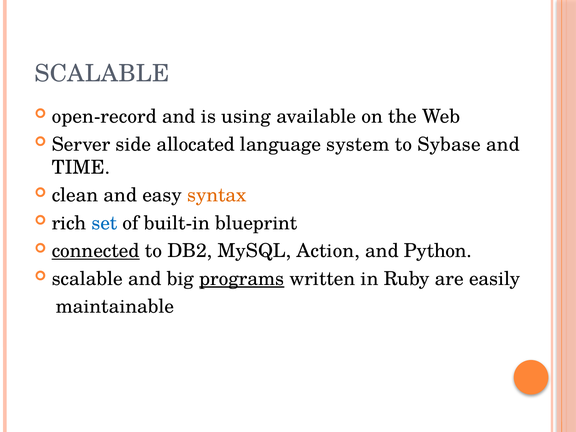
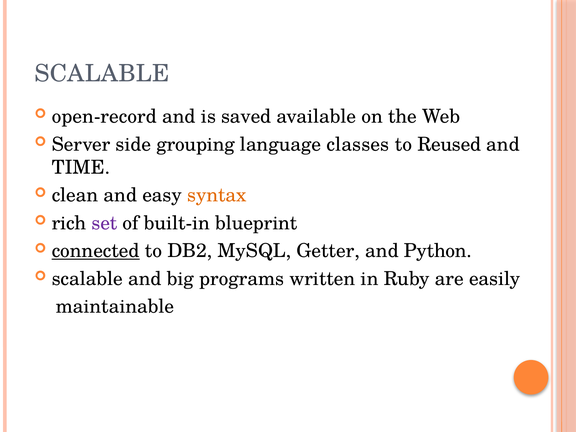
using: using -> saved
allocated: allocated -> grouping
system: system -> classes
Sybase: Sybase -> Reused
set colour: blue -> purple
Action: Action -> Getter
programs underline: present -> none
